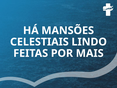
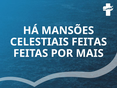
CELESTIAIS LINDO: LINDO -> FEITAS
